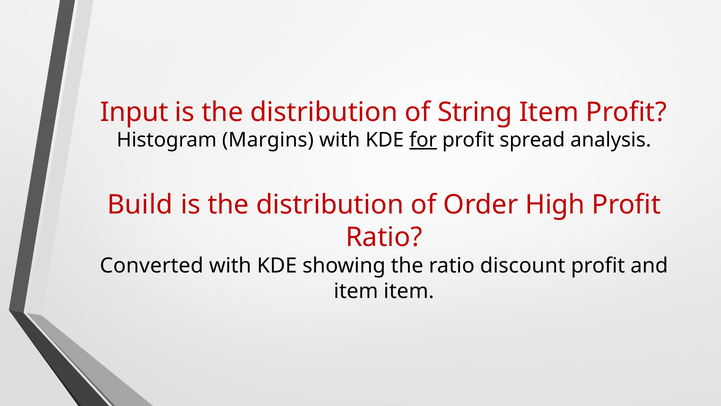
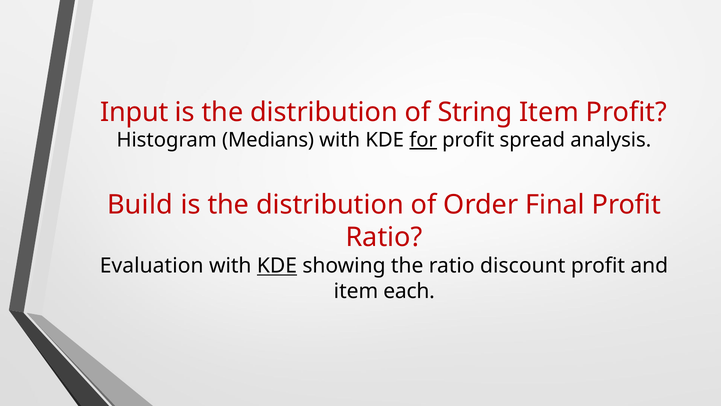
Margins: Margins -> Medians
High: High -> Final
Converted: Converted -> Evaluation
KDE at (277, 266) underline: none -> present
item item: item -> each
